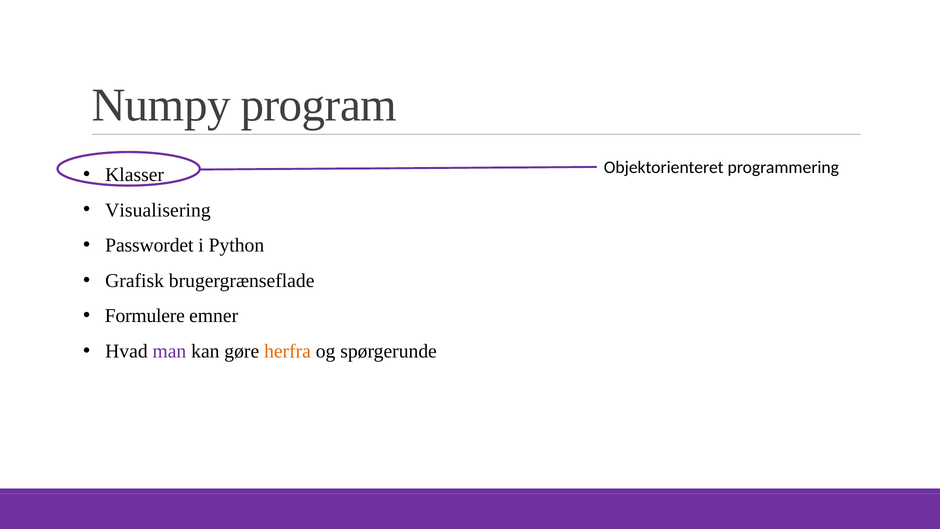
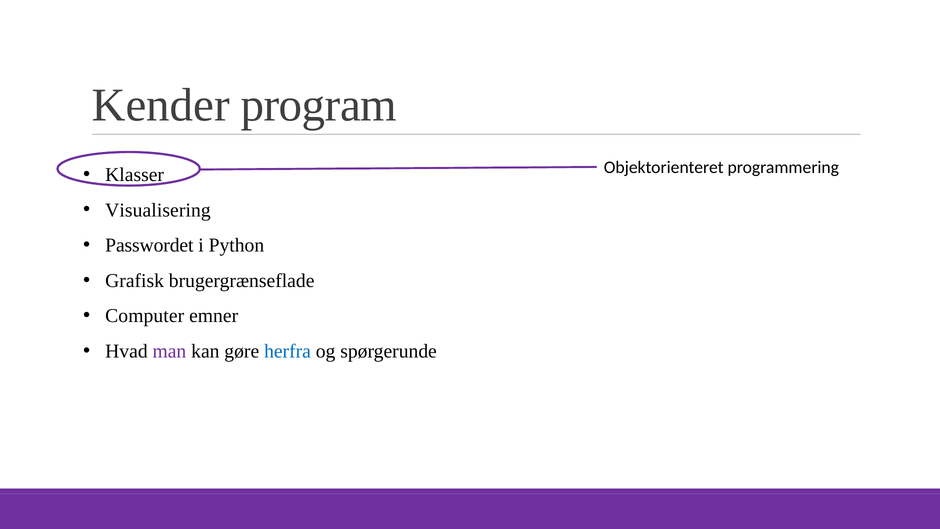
Numpy: Numpy -> Kender
Formulere: Formulere -> Computer
herfra colour: orange -> blue
